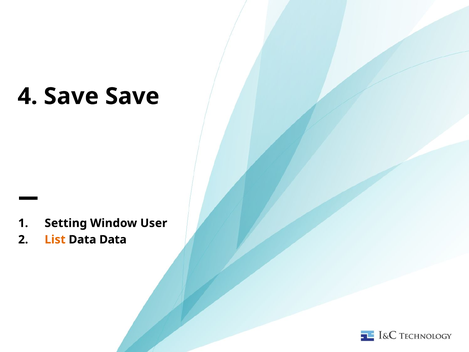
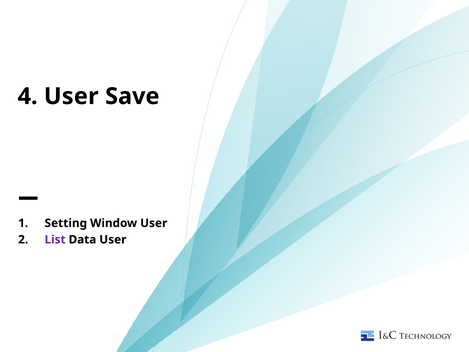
4 Save: Save -> User
List colour: orange -> purple
Data Data: Data -> User
